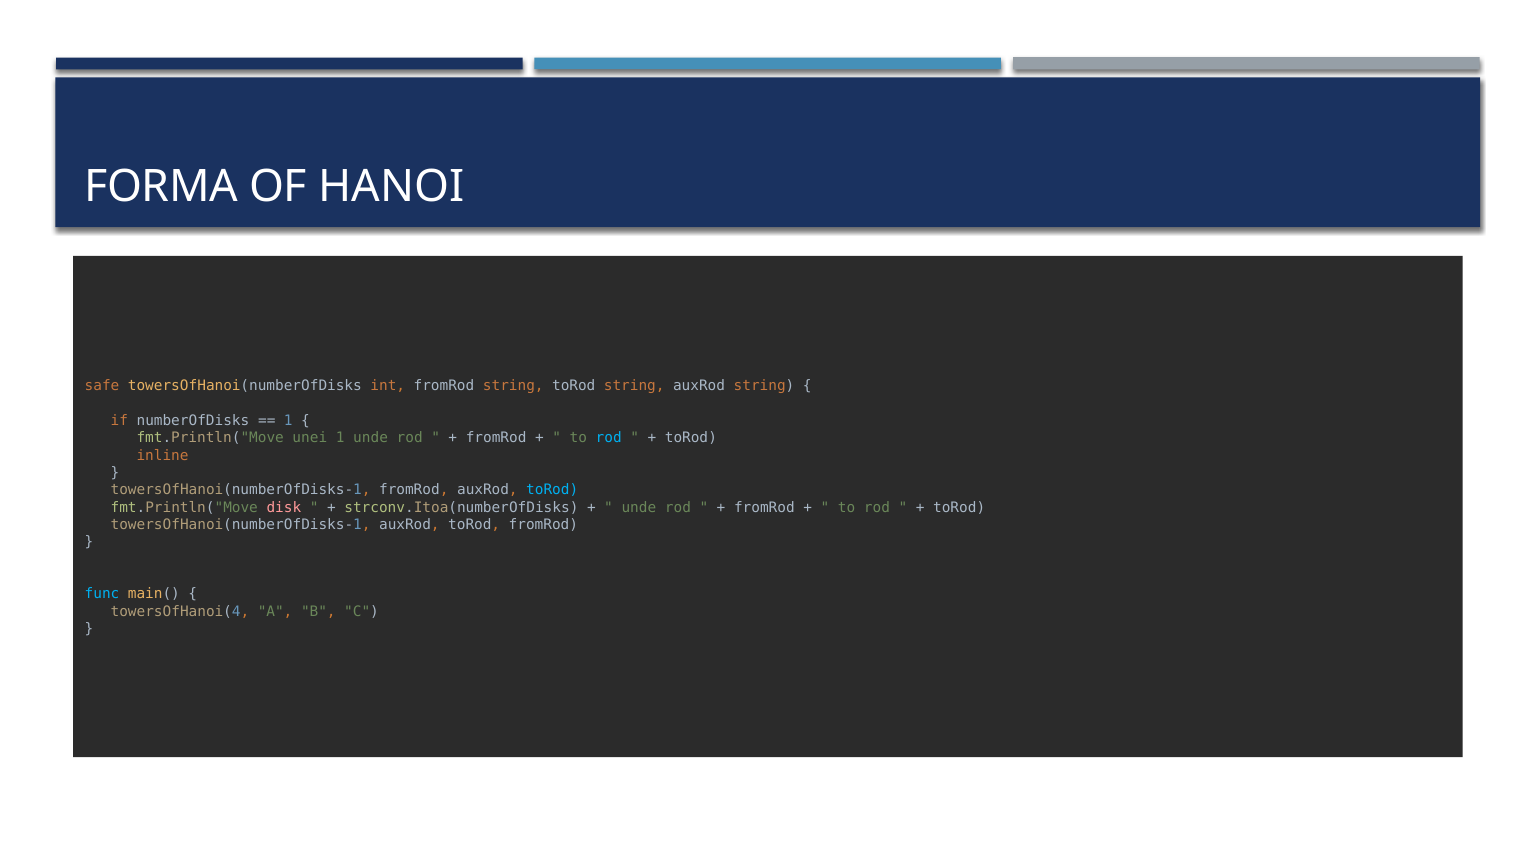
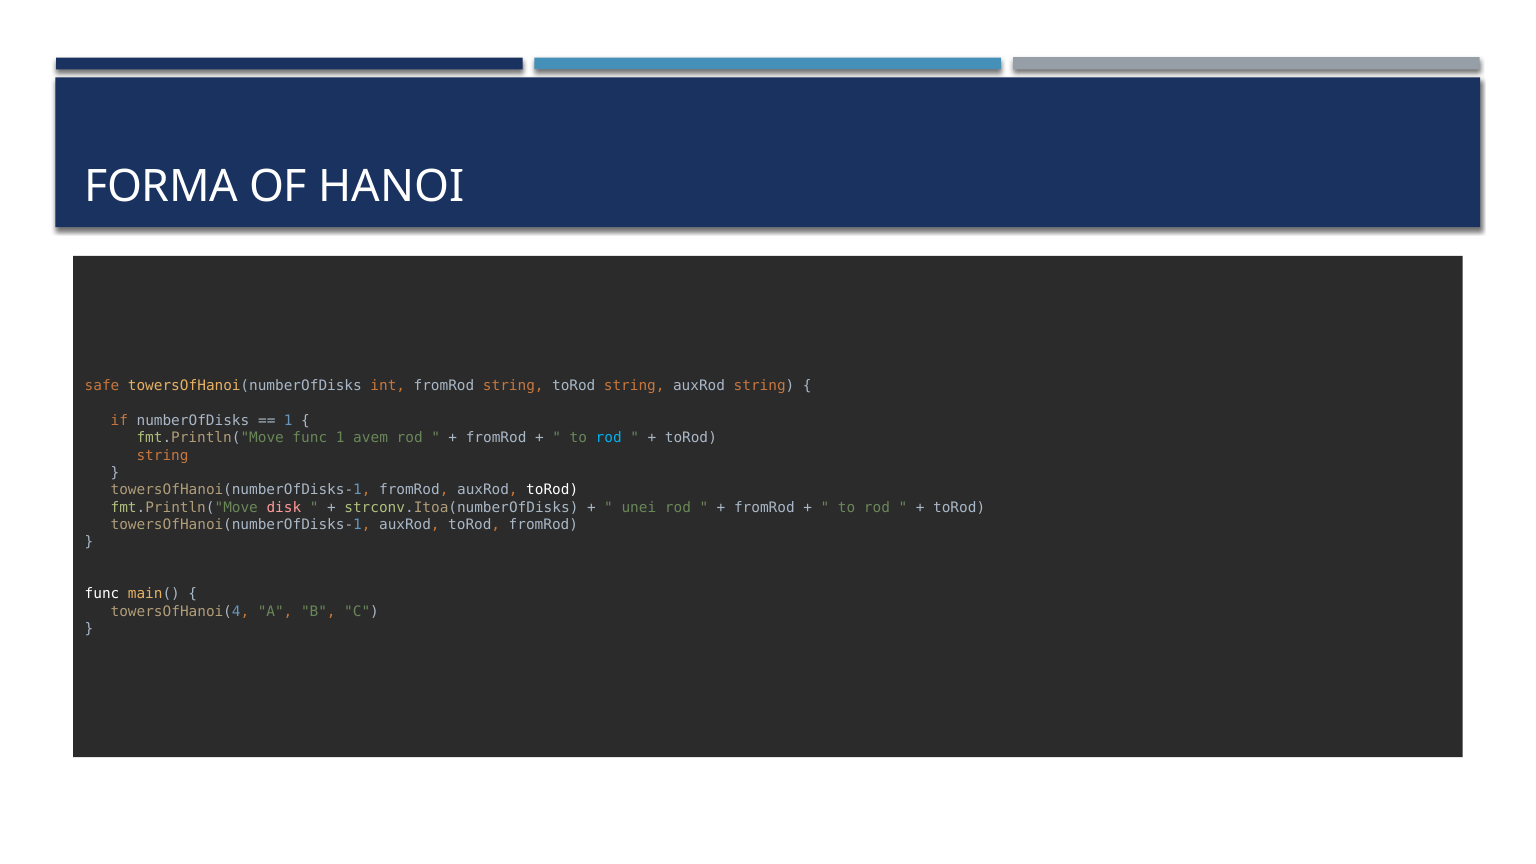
fmt.Println("Move unei: unei -> func
1 unde: unde -> avem
inline at (163, 455): inline -> string
toRod at (552, 490) colour: light blue -> white
unde at (639, 507): unde -> unei
func at (102, 594) colour: light blue -> white
